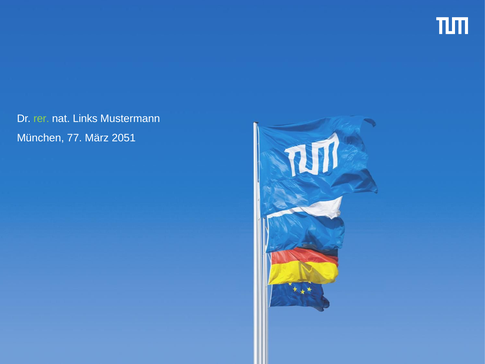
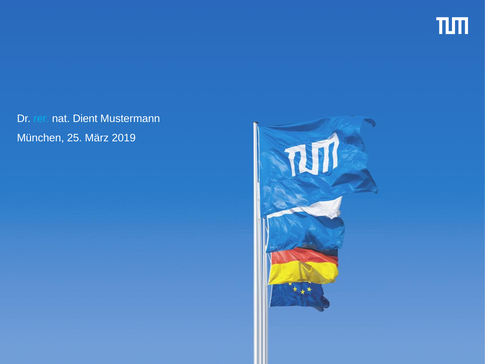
rer colour: light green -> light blue
Links: Links -> Dient
77: 77 -> 25
2051: 2051 -> 2019
